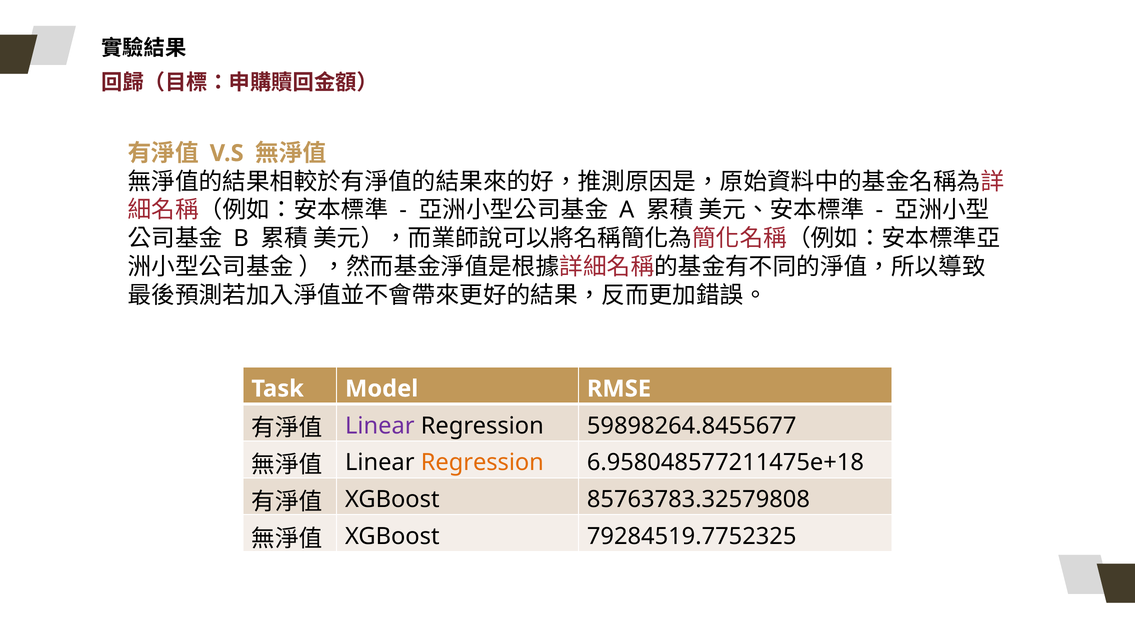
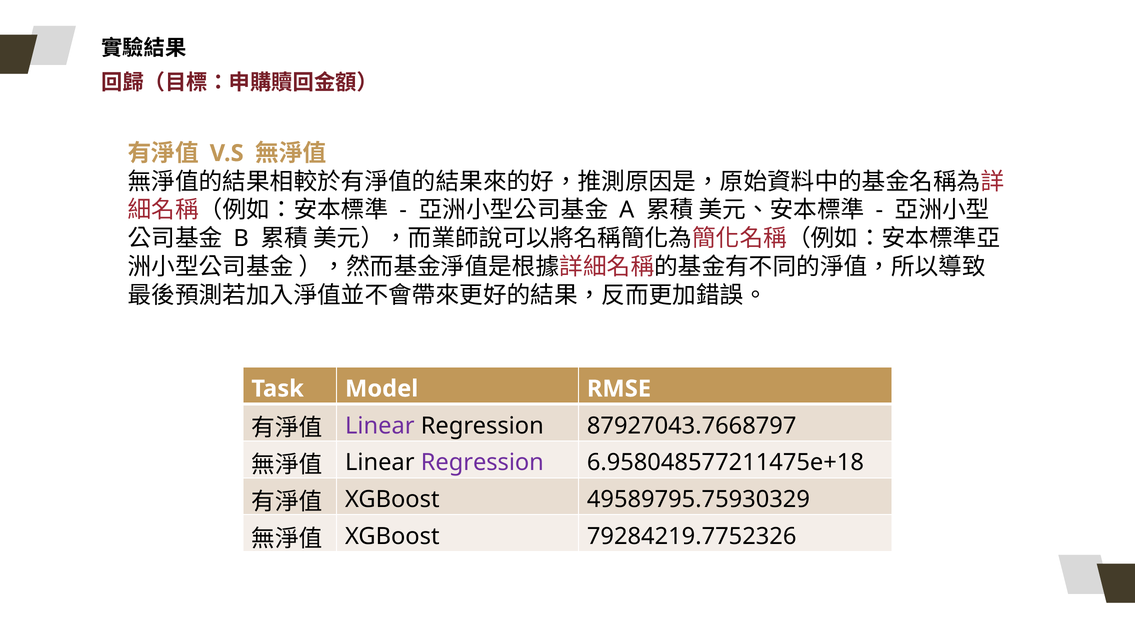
59898264.8455677: 59898264.8455677 -> 87927043.7668797
Regression at (482, 462) colour: orange -> purple
85763783.32579808: 85763783.32579808 -> 49589795.75930329
79284519.7752325: 79284519.7752325 -> 79284219.7752326
